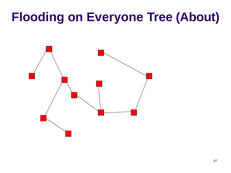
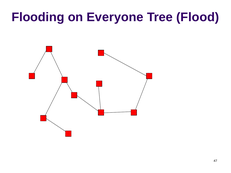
About: About -> Flood
